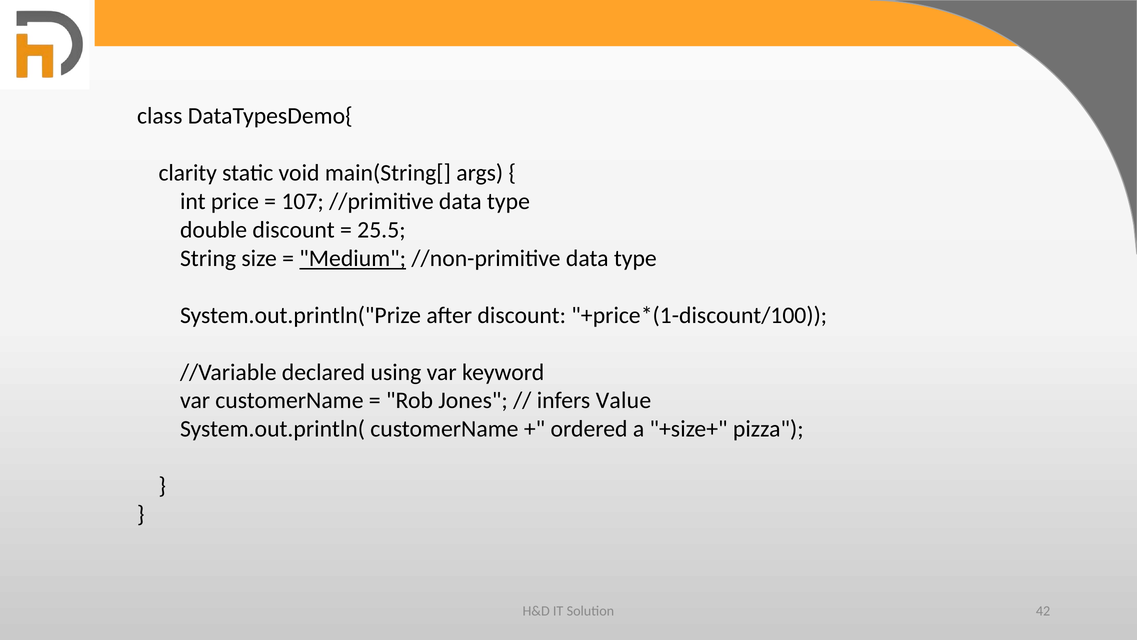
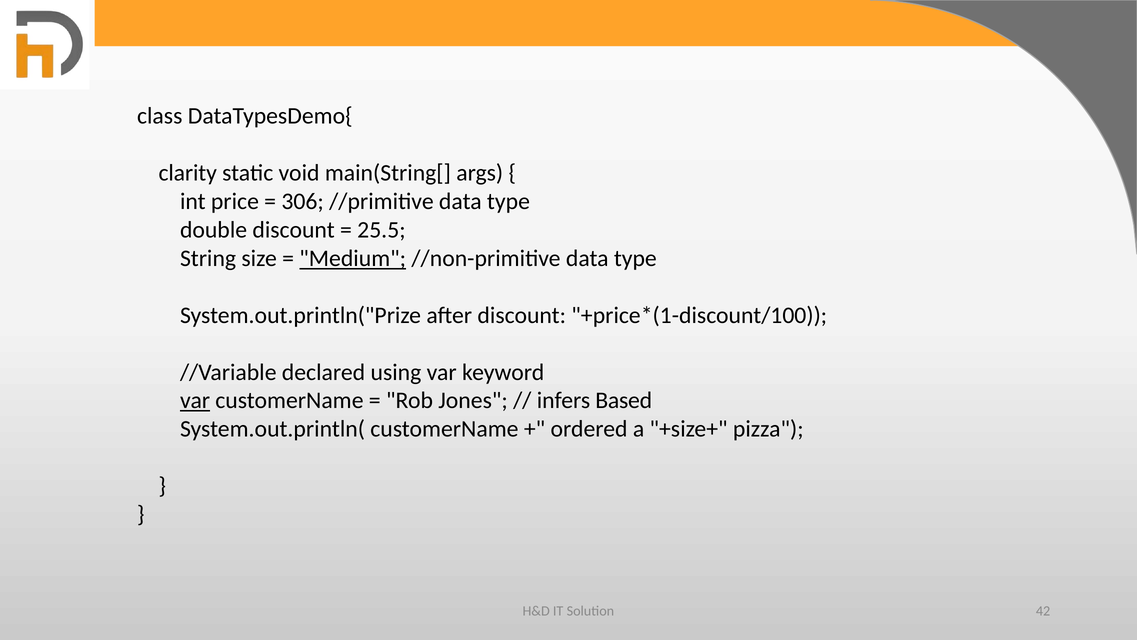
107: 107 -> 306
var at (195, 400) underline: none -> present
Value: Value -> Based
